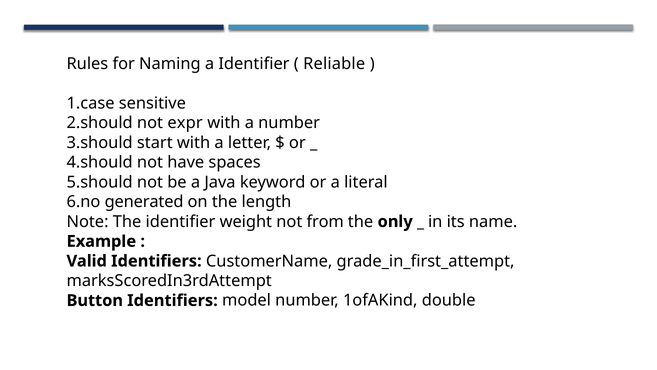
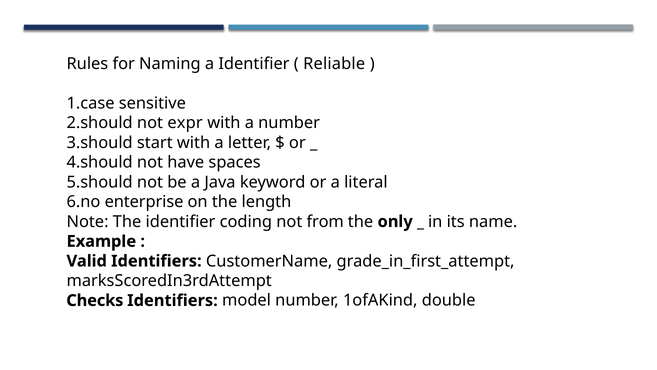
generated: generated -> enterprise
weight: weight -> coding
Button: Button -> Checks
